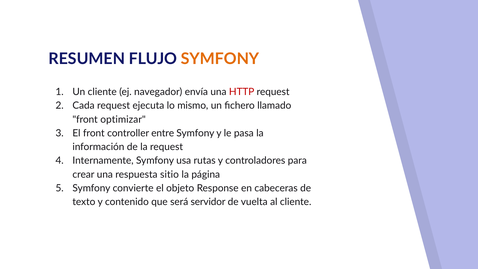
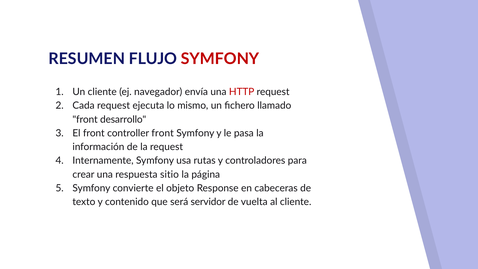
SYMFONY at (220, 59) colour: orange -> red
optimizar: optimizar -> desarrollo
controller entre: entre -> front
